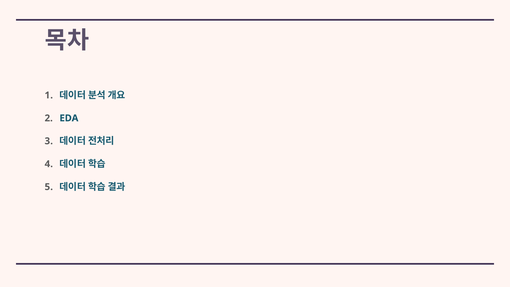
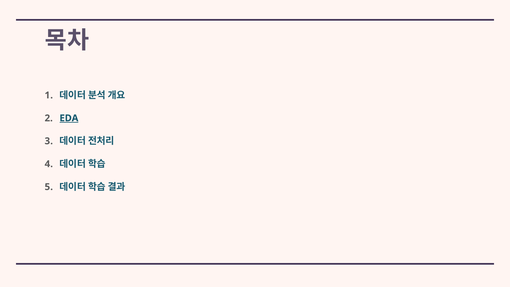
EDA underline: none -> present
